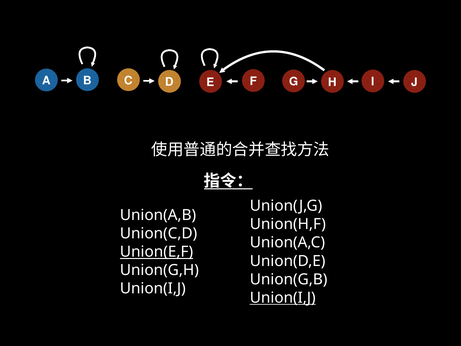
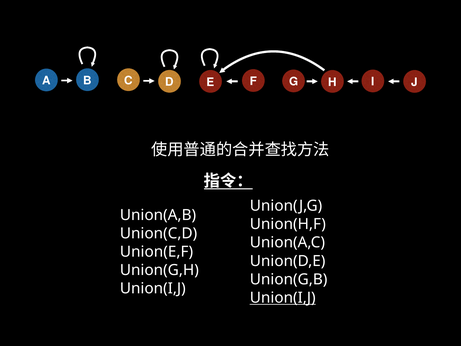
Union(E,F underline: present -> none
